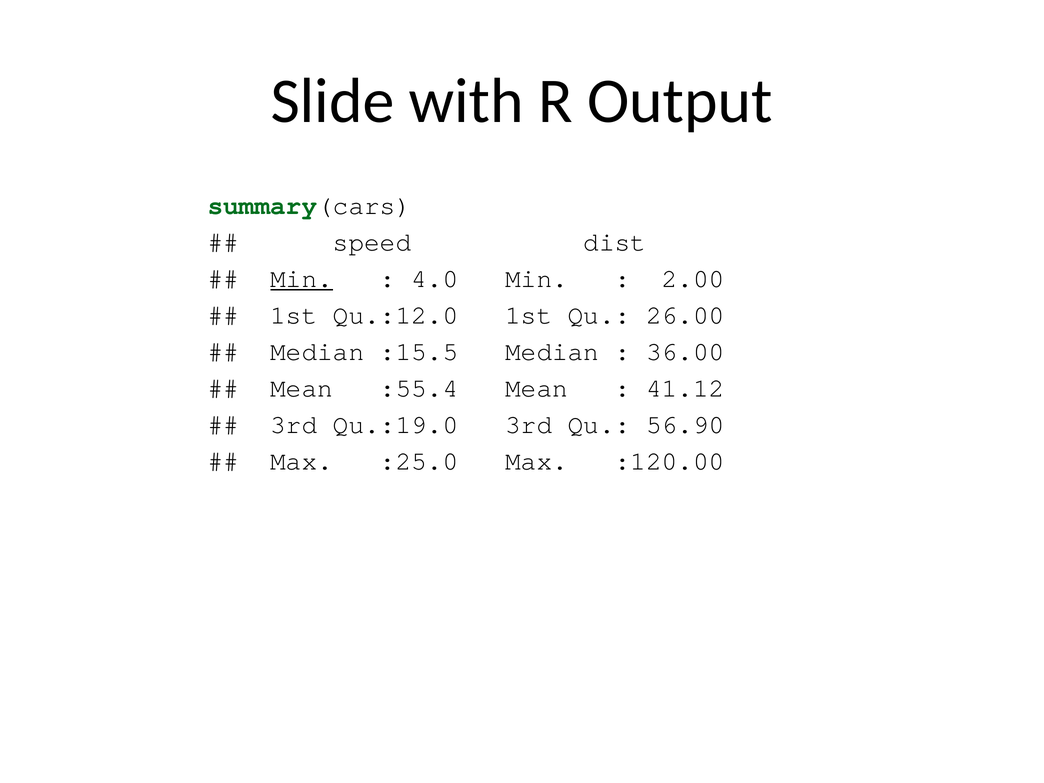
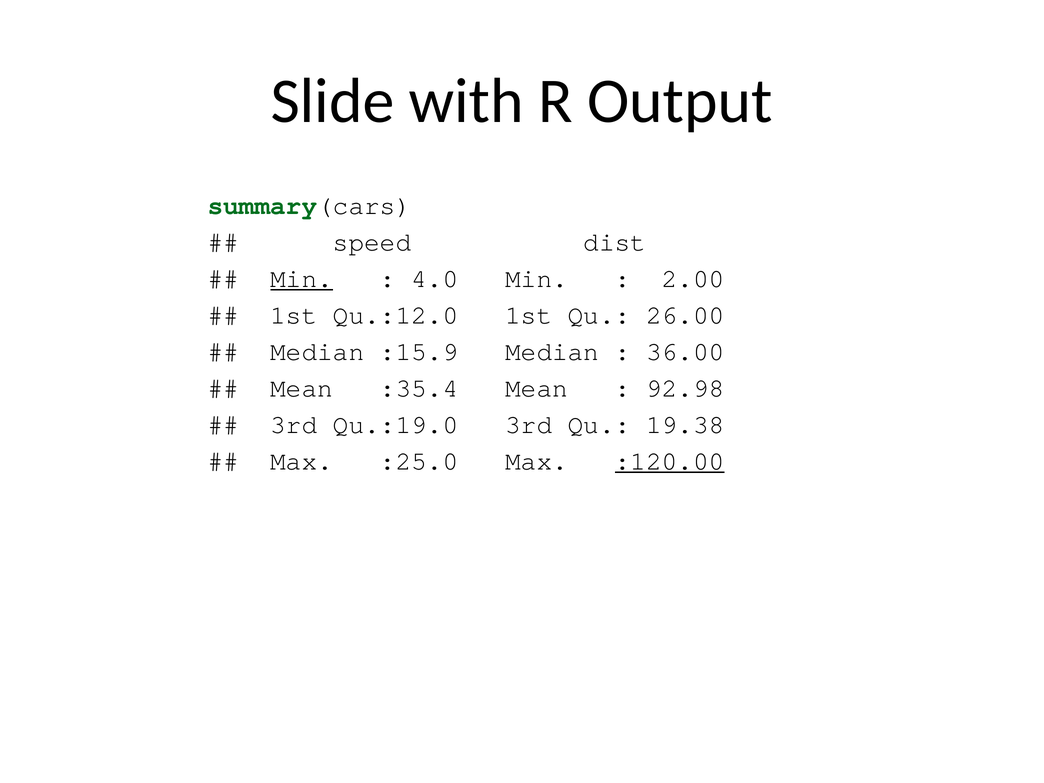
:15.5: :15.5 -> :15.9
:55.4: :55.4 -> :35.4
41.12: 41.12 -> 92.98
56.90: 56.90 -> 19.38
:120.00 underline: none -> present
